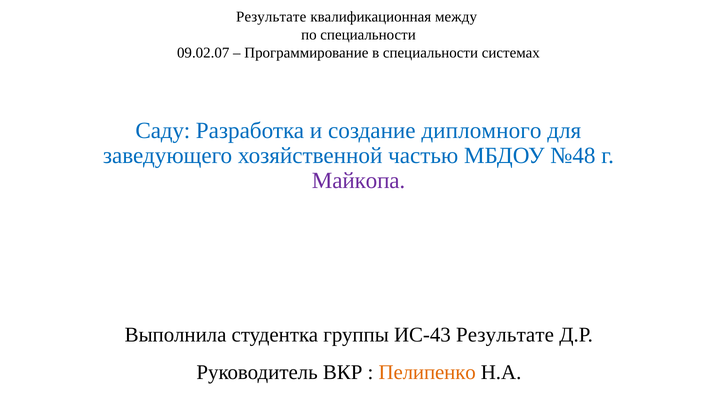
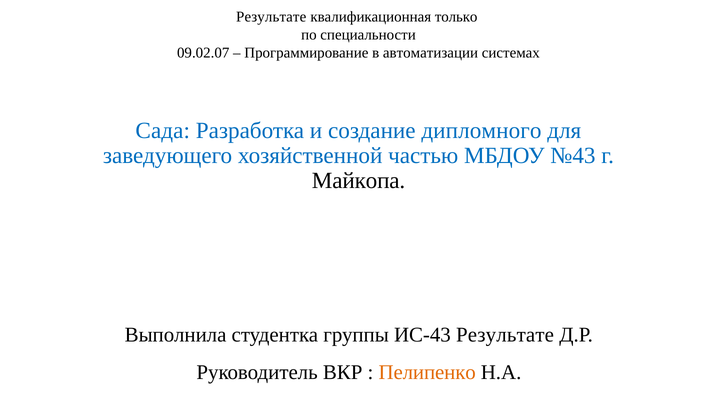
между: между -> только
в специальности: специальности -> автоматизации
Саду: Саду -> Сада
№48: №48 -> №43
Майкопа colour: purple -> black
